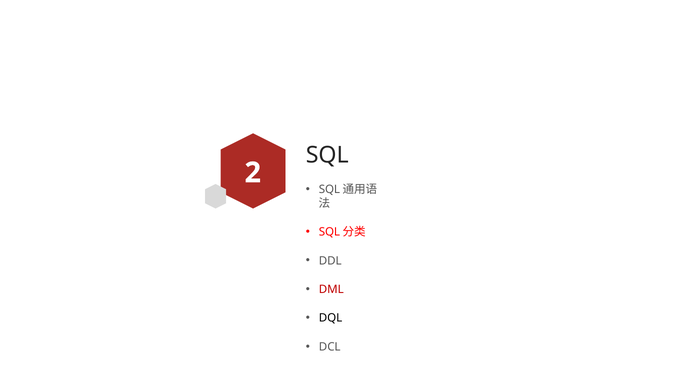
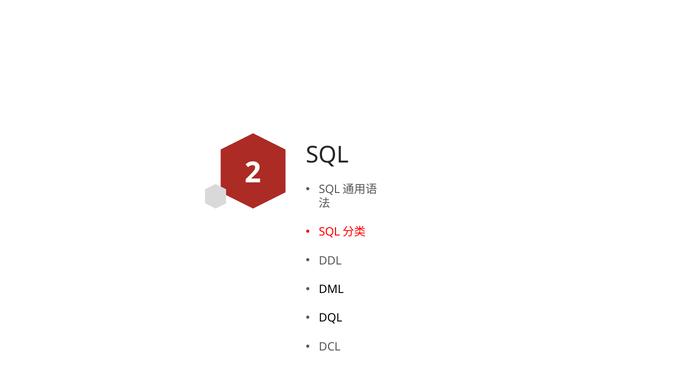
DML colour: red -> black
